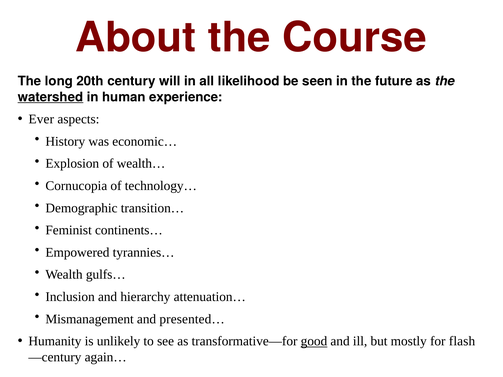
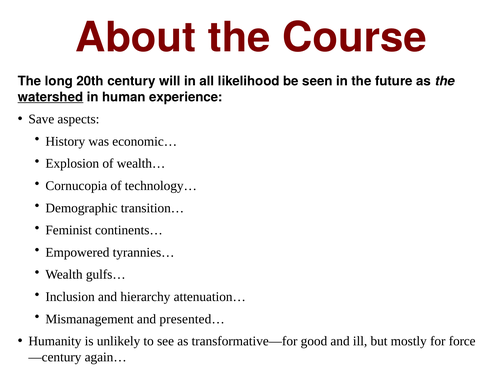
Ever: Ever -> Save
good underline: present -> none
flash: flash -> force
